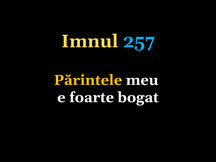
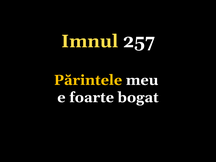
257 colour: light blue -> white
